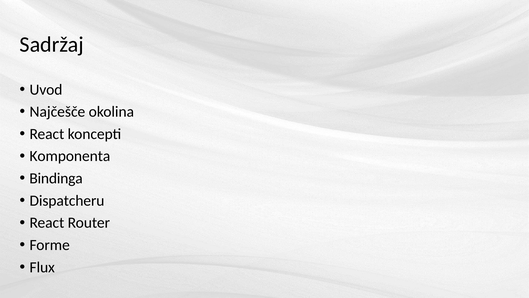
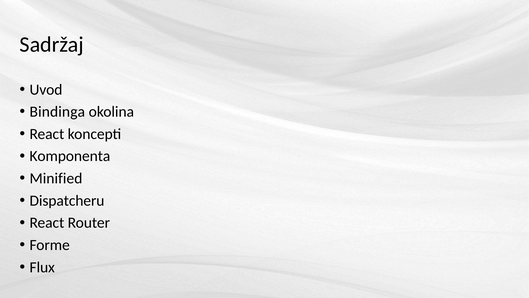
Najčešče: Najčešče -> Bindinga
Bindinga: Bindinga -> Minified
